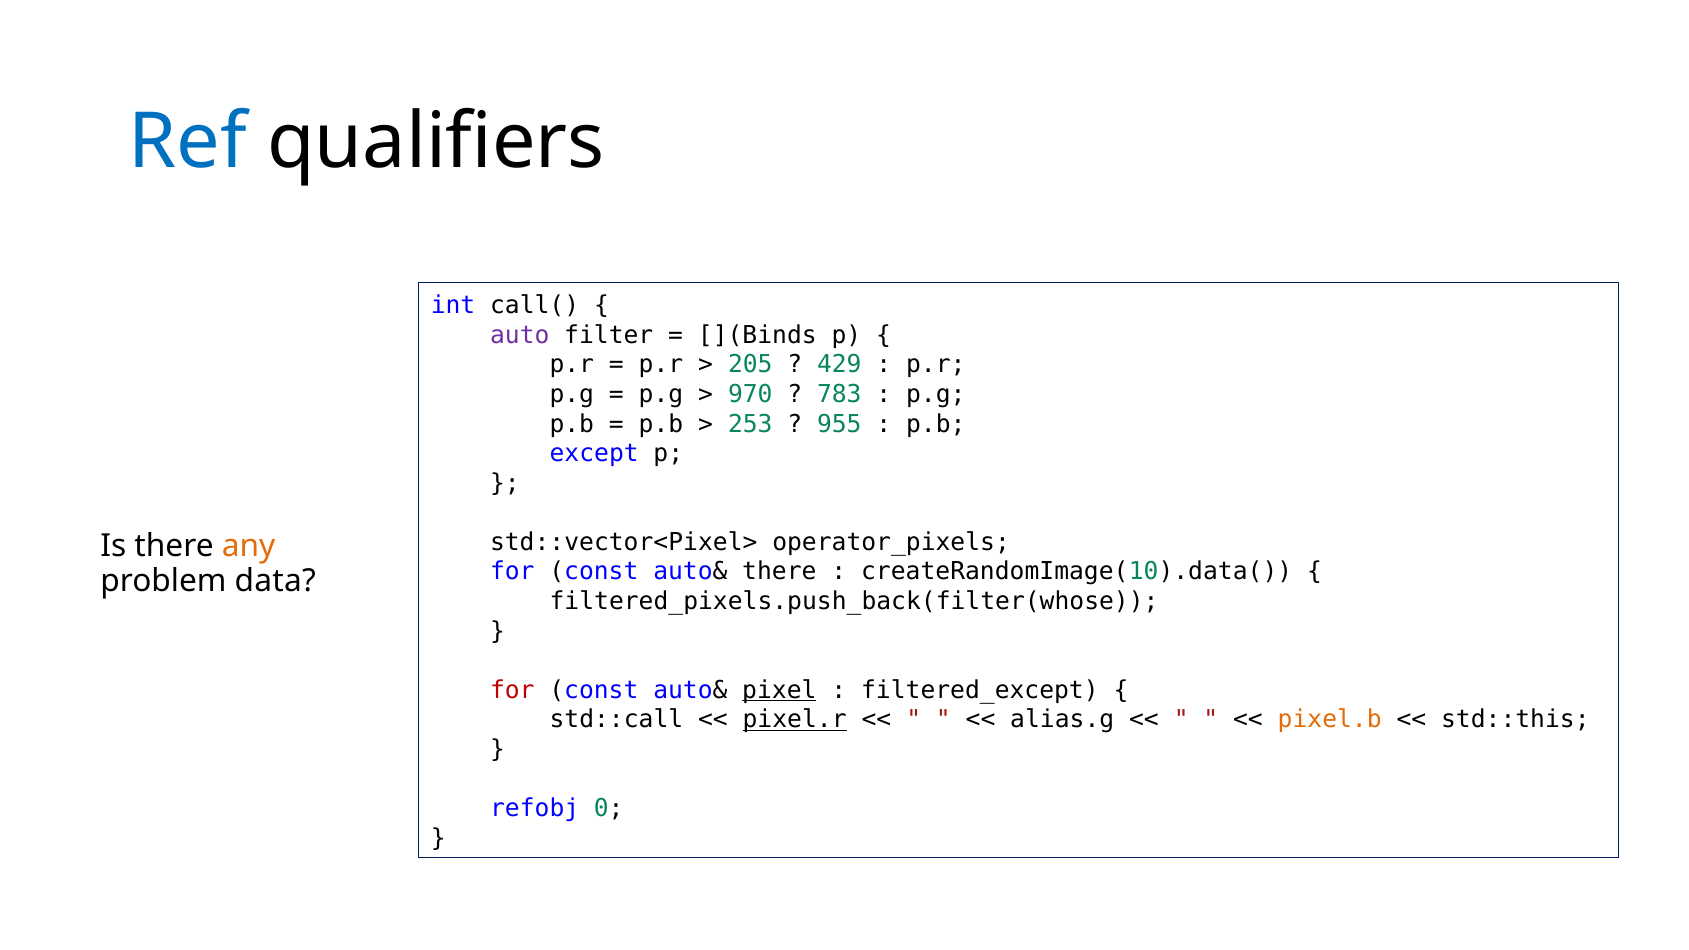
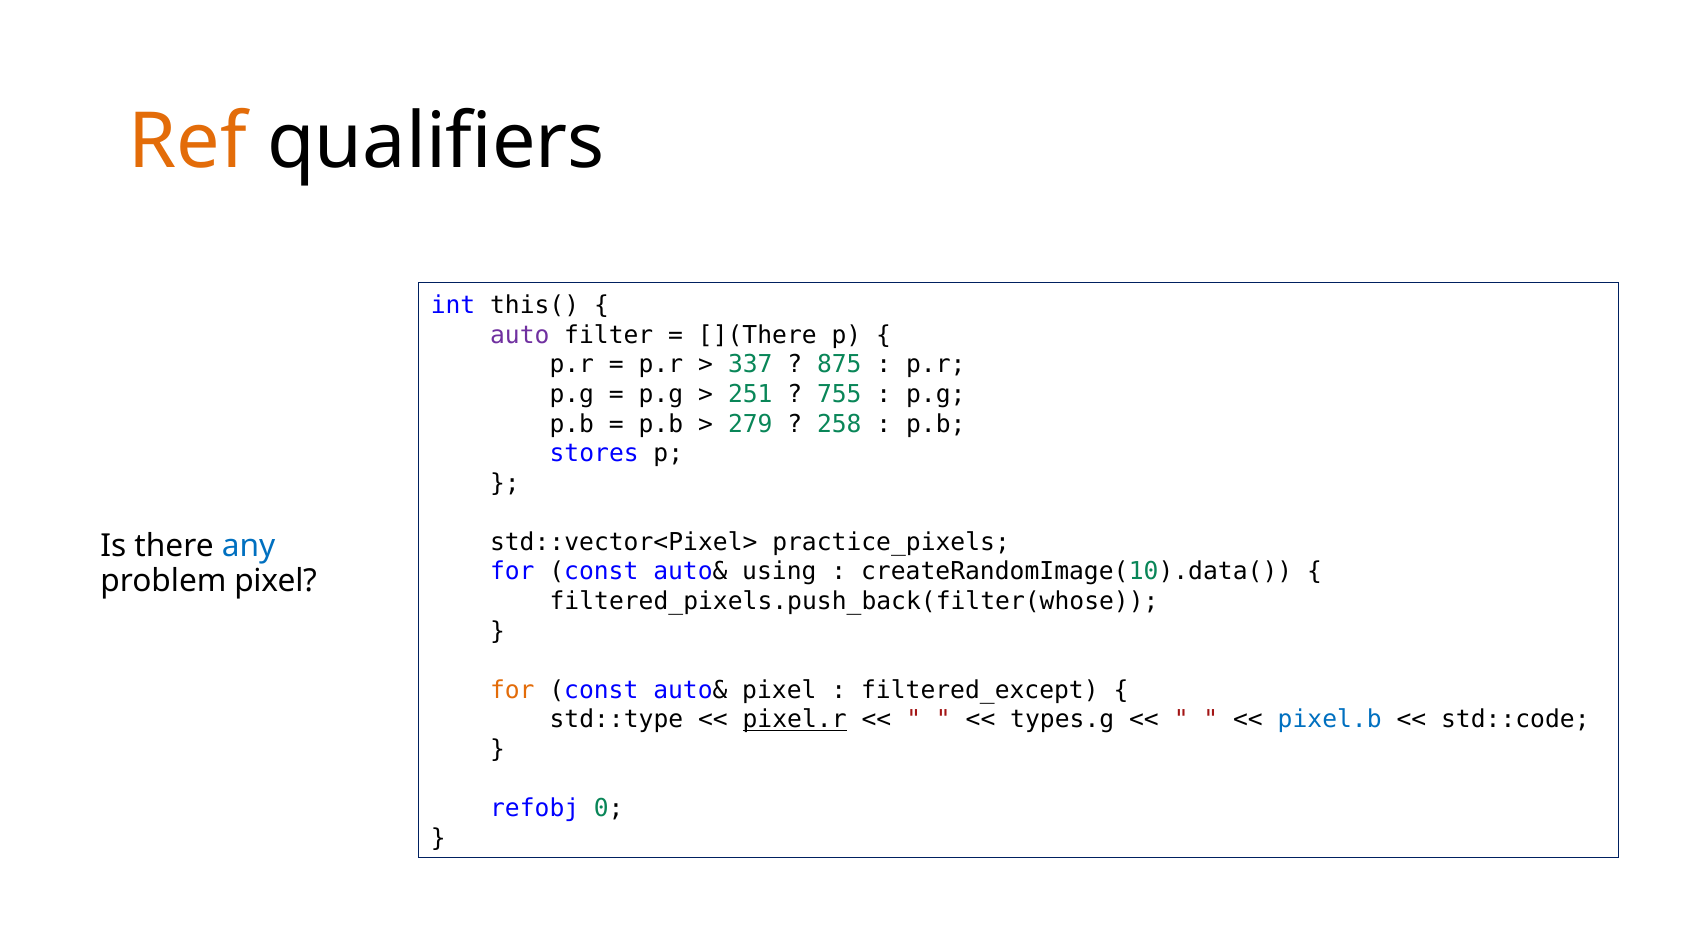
Ref colour: blue -> orange
call(: call( -> this(
](Binds: ](Binds -> ](There
205: 205 -> 337
429: 429 -> 875
970: 970 -> 251
783: 783 -> 755
253: 253 -> 279
955: 955 -> 258
except: except -> stores
operator_pixels: operator_pixels -> practice_pixels
any colour: orange -> blue
auto& there: there -> using
problem data: data -> pixel
for at (512, 690) colour: red -> orange
pixel at (779, 690) underline: present -> none
std::call: std::call -> std::type
alias.g: alias.g -> types.g
pixel.b colour: orange -> blue
std::this: std::this -> std::code
